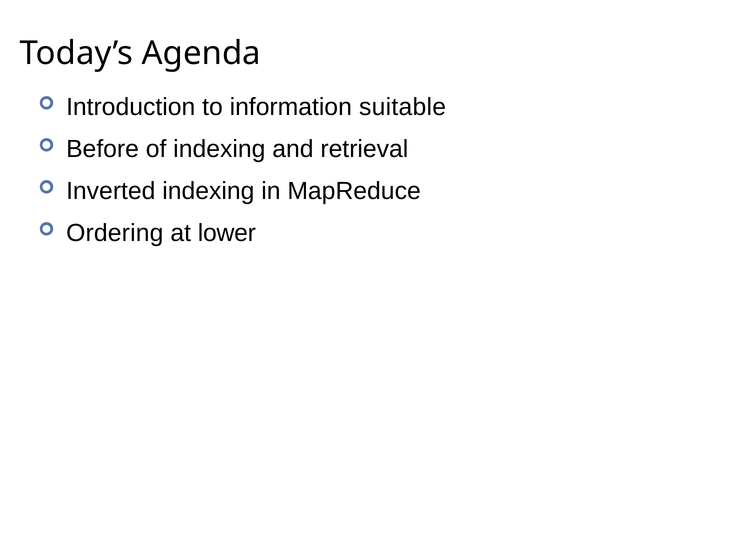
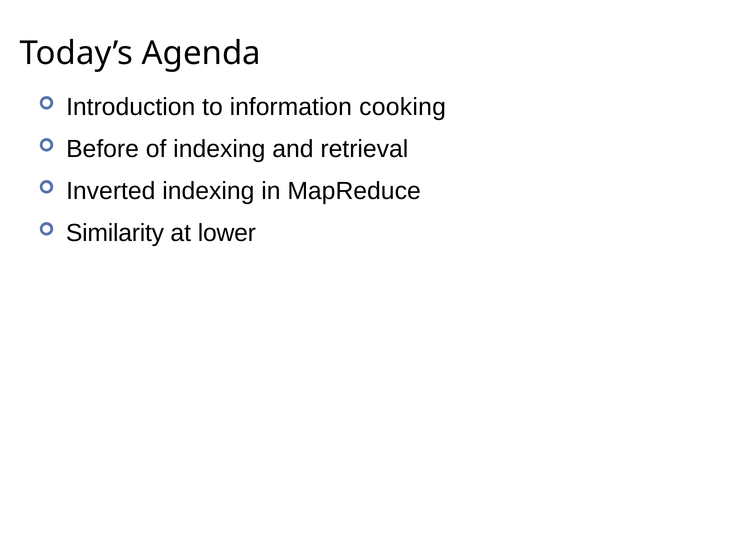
suitable: suitable -> cooking
Ordering: Ordering -> Similarity
